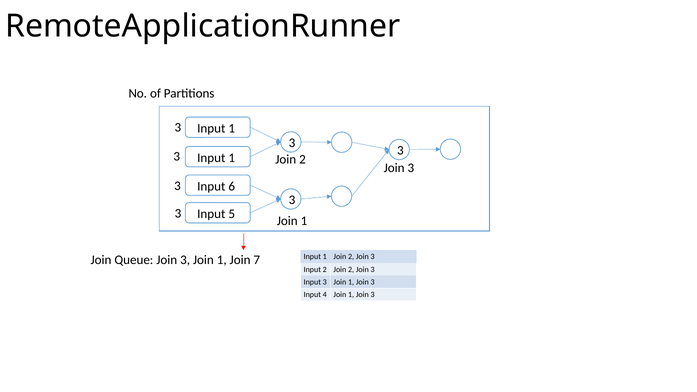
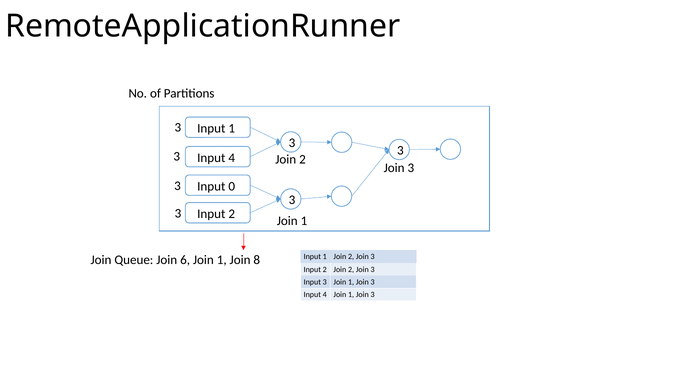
1 at (232, 158): 1 -> 4
6: 6 -> 0
5 at (232, 214): 5 -> 2
Queue Join 3: 3 -> 6
7: 7 -> 8
